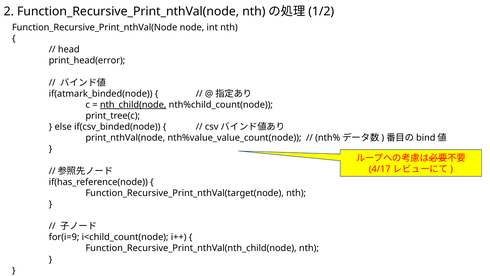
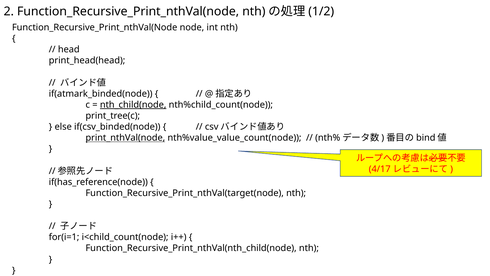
print_head(error: print_head(error -> print_head(head
print_nthVal(node underline: none -> present
for(i=9: for(i=9 -> for(i=1
